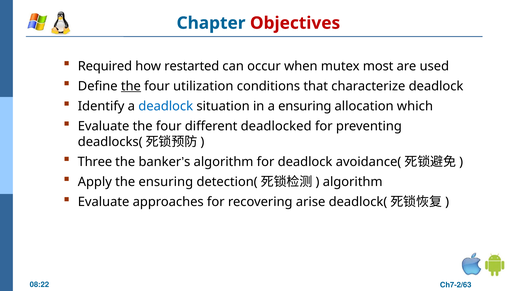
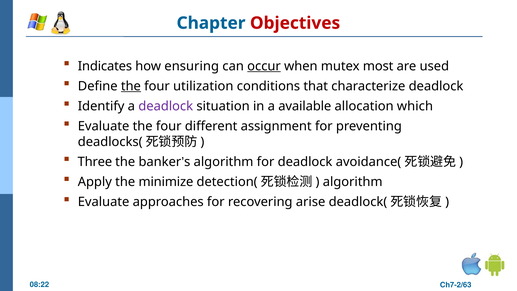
Required: Required -> Indicates
restarted: restarted -> ensuring
occur underline: none -> present
deadlock at (166, 106) colour: blue -> purple
a ensuring: ensuring -> available
deadlocked: deadlocked -> assignment
the ensuring: ensuring -> minimize
